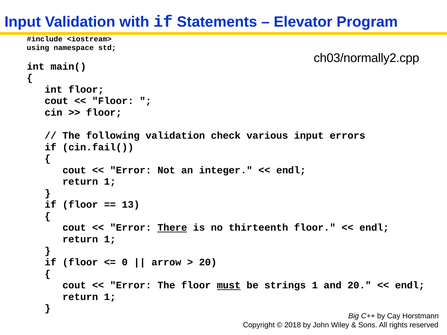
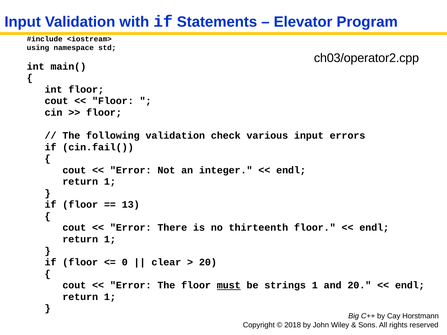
ch03/normally2.cpp: ch03/normally2.cpp -> ch03/operator2.cpp
There underline: present -> none
arrow: arrow -> clear
